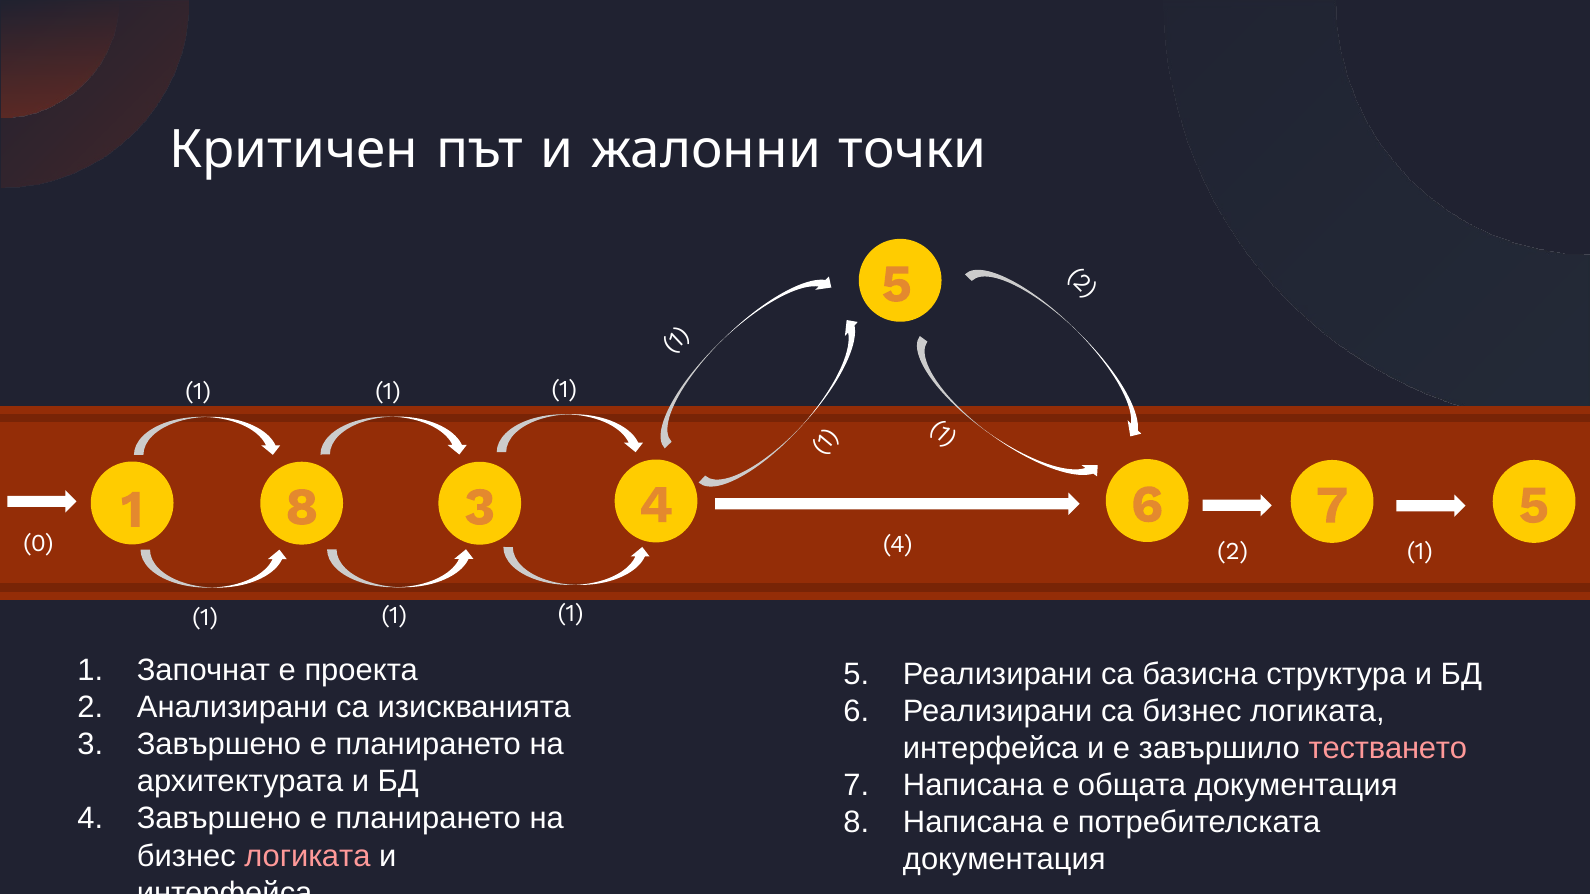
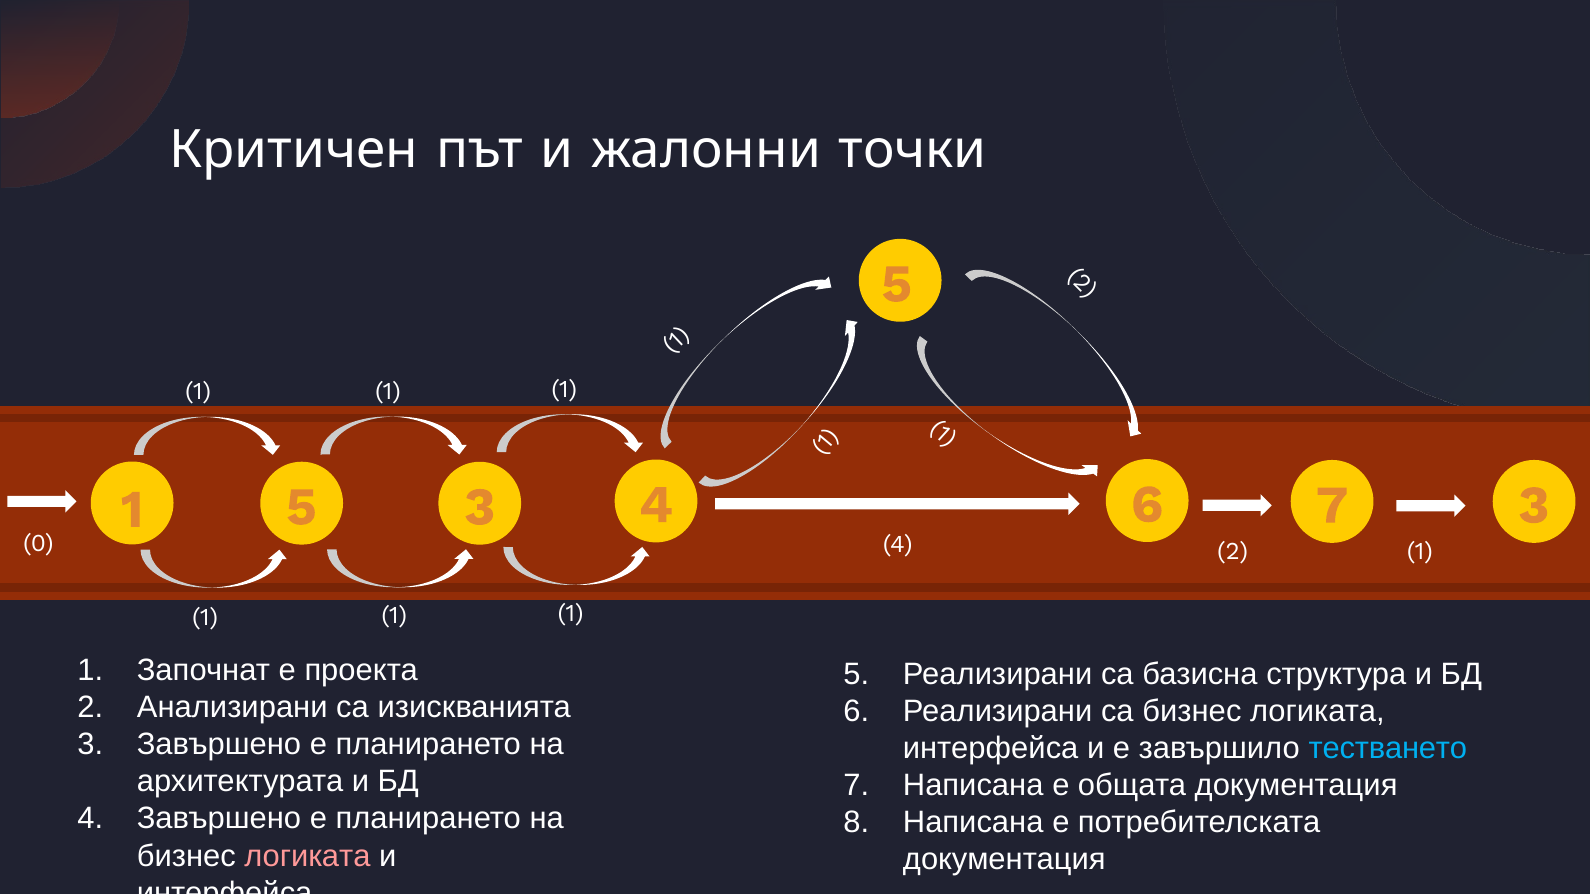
7 5: 5 -> 3
1 8: 8 -> 5
тестването colour: pink -> light blue
